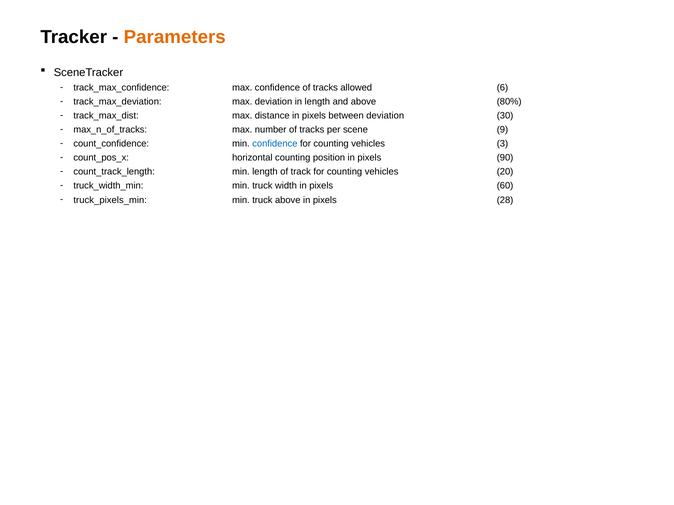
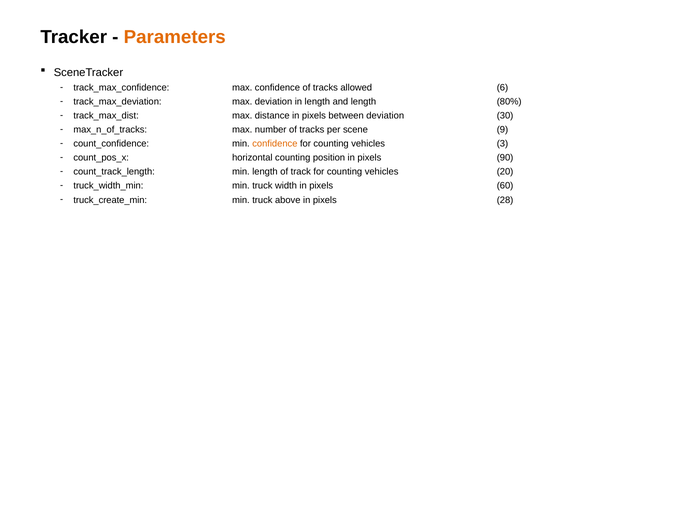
and above: above -> length
confidence at (275, 144) colour: blue -> orange
truck_pixels_min: truck_pixels_min -> truck_create_min
